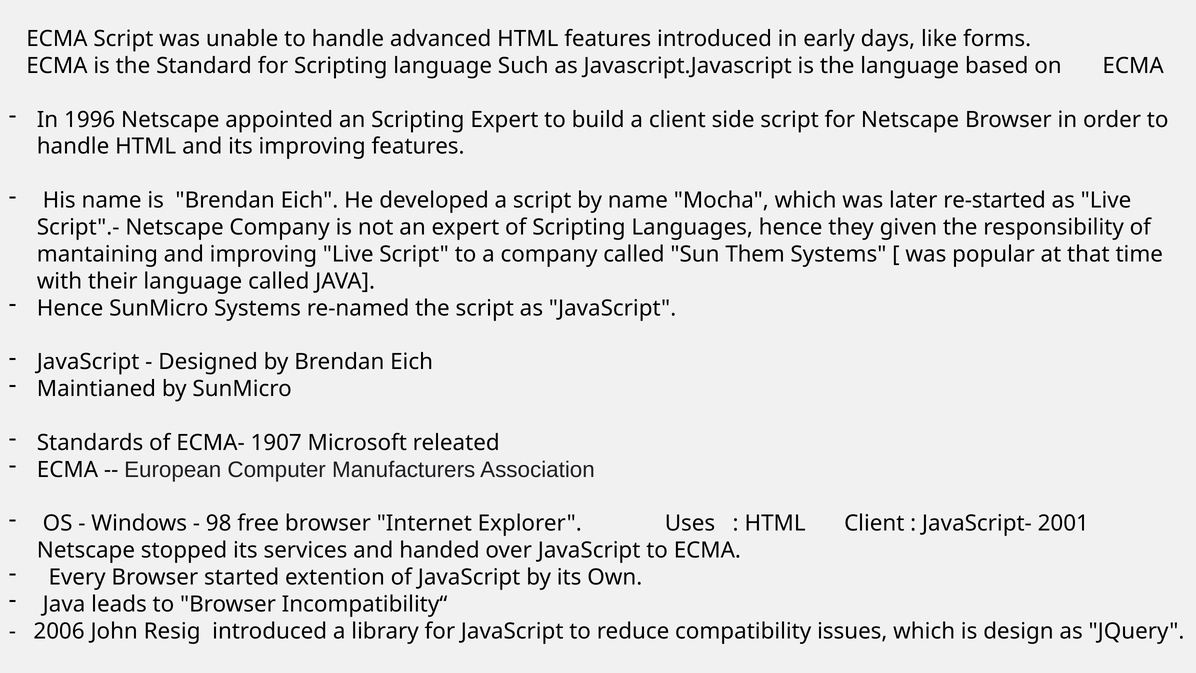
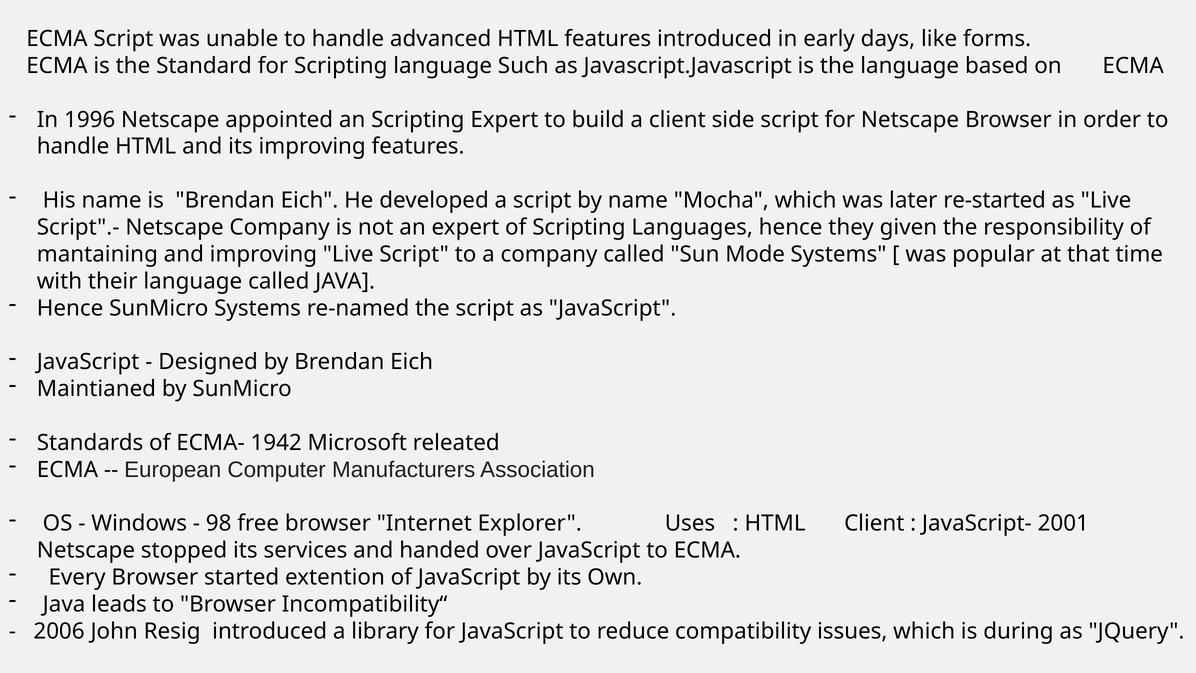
Them: Them -> Mode
1907: 1907 -> 1942
design: design -> during
